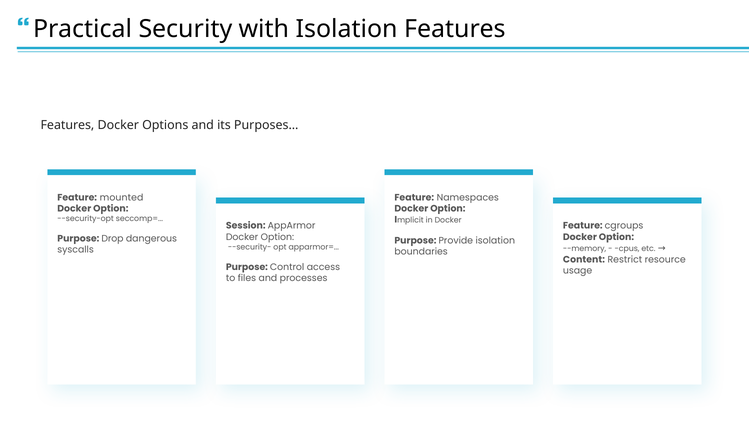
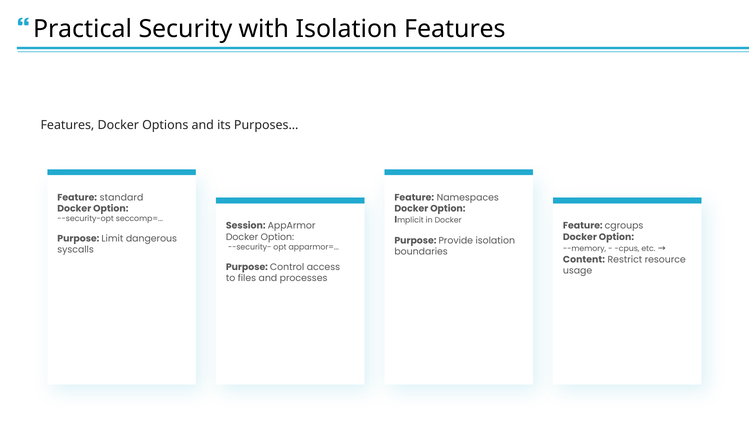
mounted: mounted -> standard
Drop: Drop -> Limit
